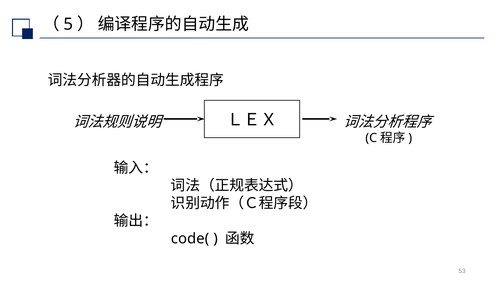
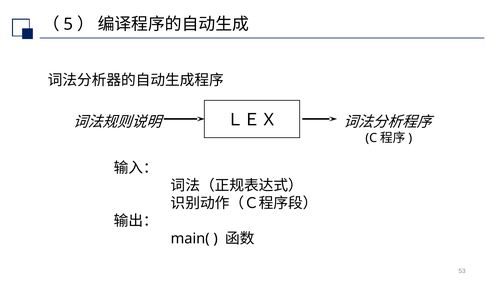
code(: code( -> main(
